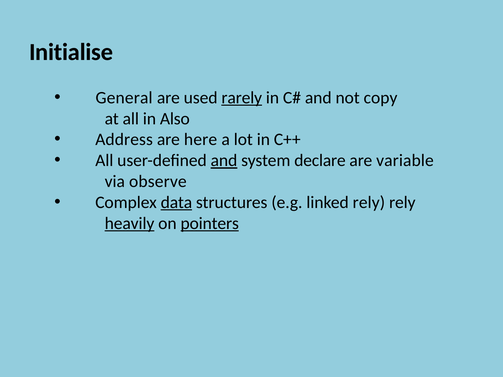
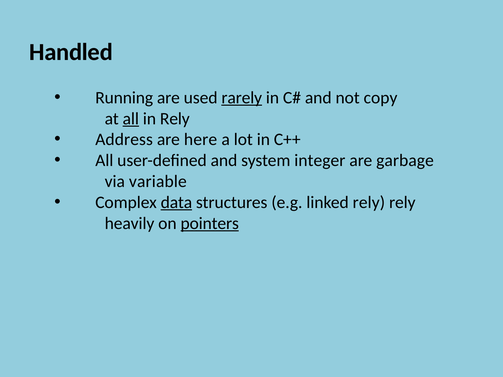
Initialise: Initialise -> Handled
General: General -> Running
all at (131, 119) underline: none -> present
in Also: Also -> Rely
and at (224, 161) underline: present -> none
declare: declare -> integer
variable: variable -> garbage
observe: observe -> variable
heavily underline: present -> none
